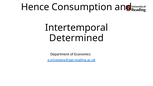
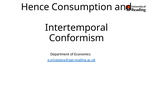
Determined: Determined -> Conformism
